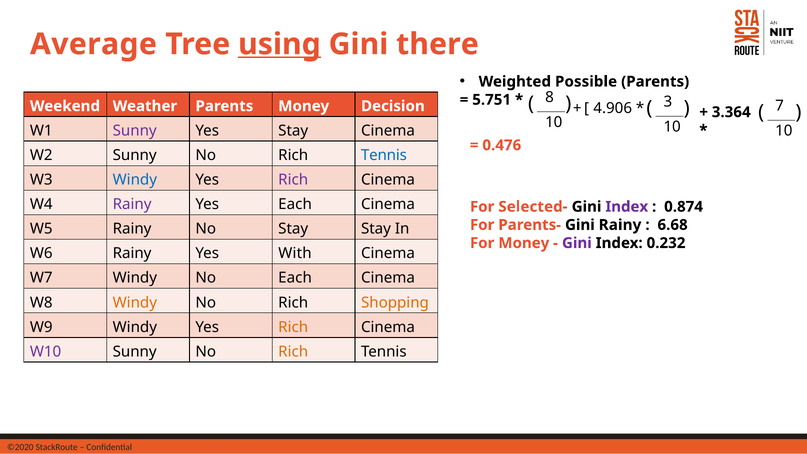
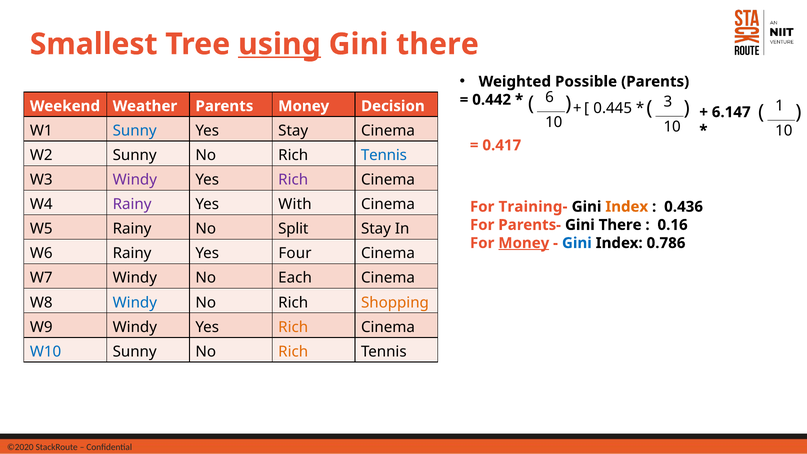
Average: Average -> Smallest
5.751: 5.751 -> 0.442
8: 8 -> 6
3.364: 3.364 -> 6.147
4.906: 4.906 -> 0.445
7: 7 -> 1
Sunny at (135, 131) colour: purple -> blue
0.476: 0.476 -> 0.417
Windy at (135, 180) colour: blue -> purple
Yes Each: Each -> With
Selected-: Selected- -> Training-
Index at (627, 207) colour: purple -> orange
0.874: 0.874 -> 0.436
Parents- Gini Rainy: Rainy -> There
6.68: 6.68 -> 0.16
No Stay: Stay -> Split
Money at (524, 243) underline: none -> present
Gini at (577, 243) colour: purple -> blue
0.232: 0.232 -> 0.786
With: With -> Four
Windy at (135, 302) colour: orange -> blue
W10 colour: purple -> blue
